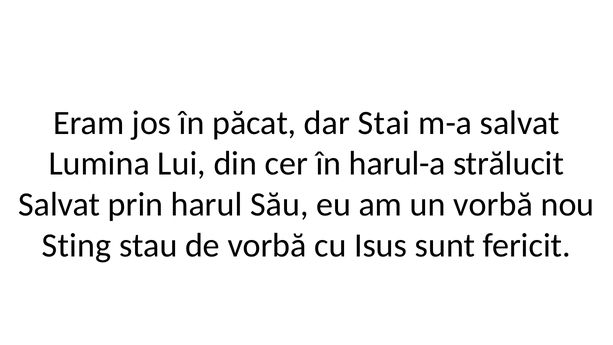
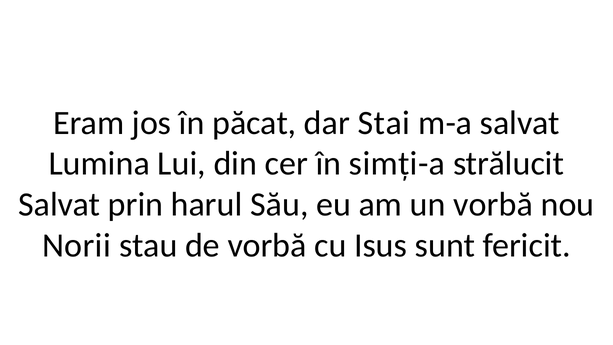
harul-a: harul-a -> simți-a
Sting: Sting -> Norii
